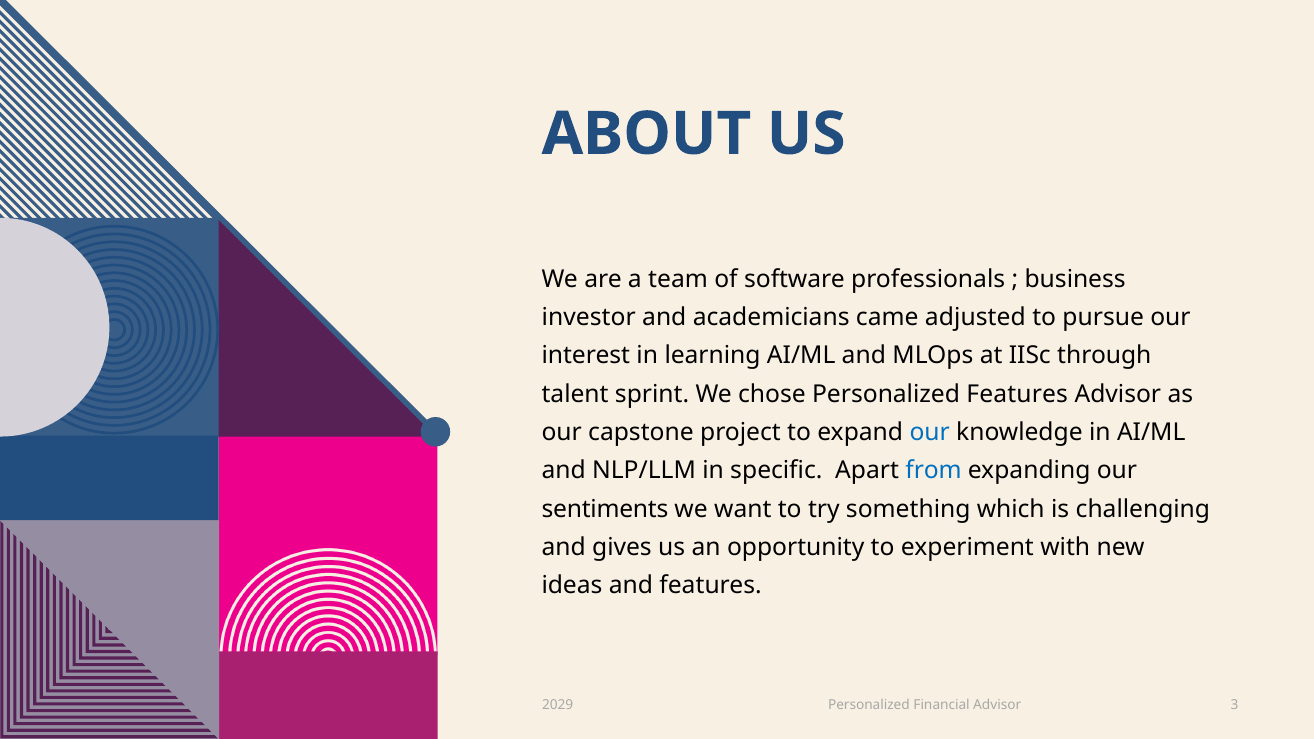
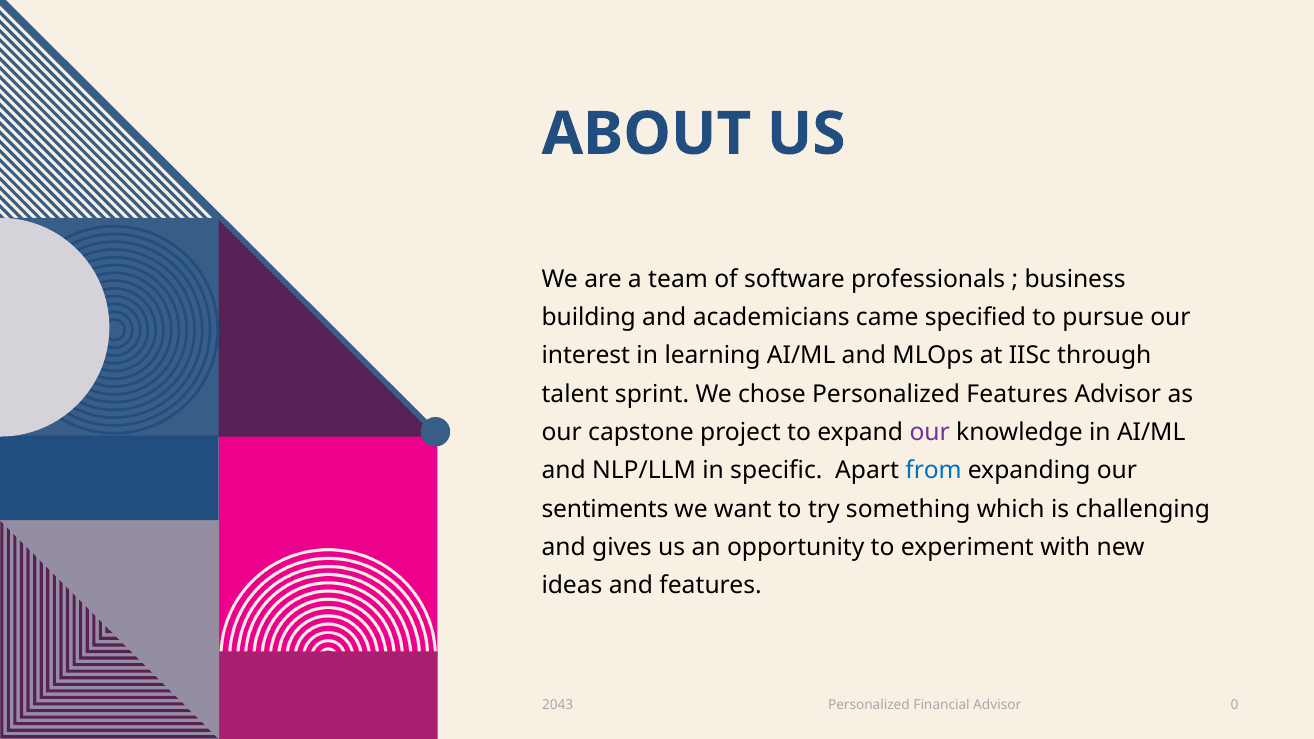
investor: investor -> building
adjusted: adjusted -> specified
our at (930, 433) colour: blue -> purple
2029: 2029 -> 2043
3: 3 -> 0
